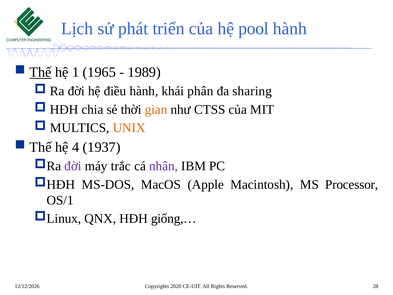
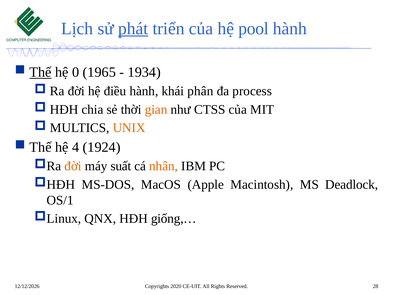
phát underline: none -> present
1: 1 -> 0
1989: 1989 -> 1934
sharing: sharing -> process
1937: 1937 -> 1924
đời at (73, 166) colour: purple -> orange
trắc: trắc -> suất
nhân colour: purple -> orange
Processor: Processor -> Deadlock
